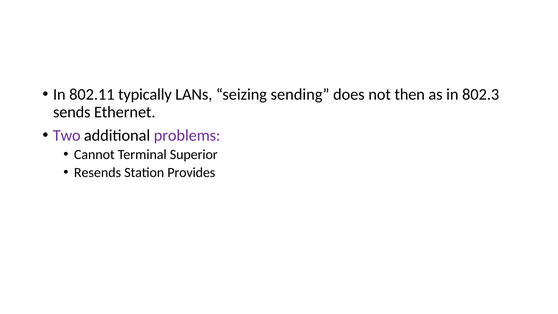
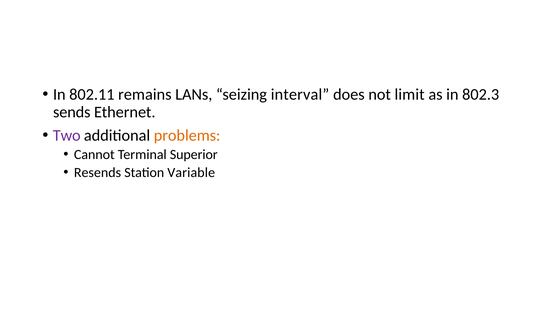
typically: typically -> remains
sending: sending -> interval
then: then -> limit
problems colour: purple -> orange
Provides: Provides -> Variable
